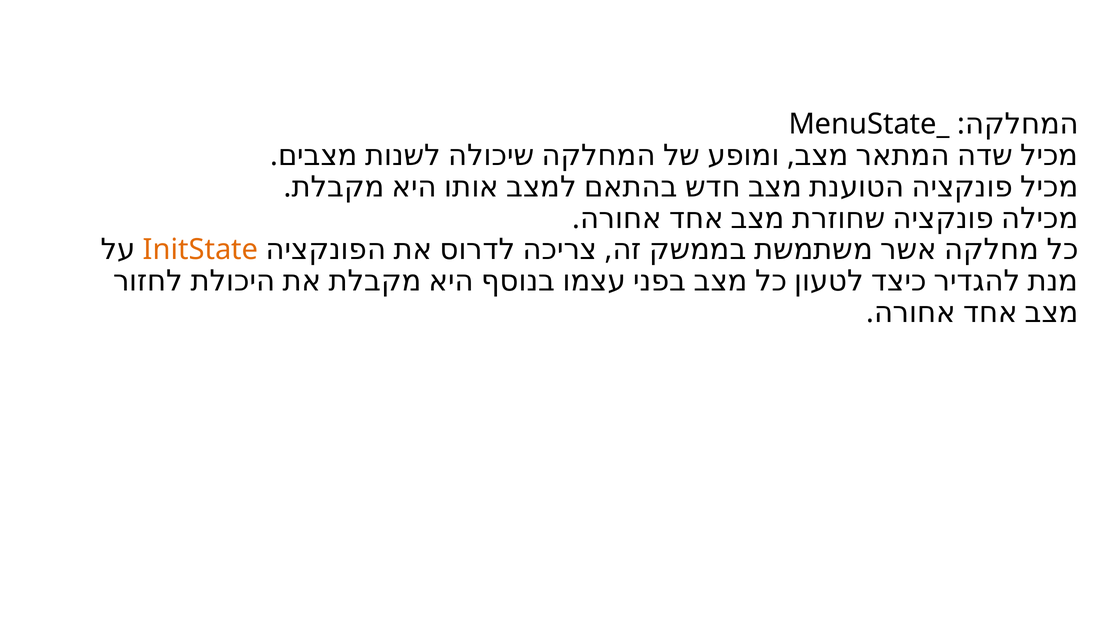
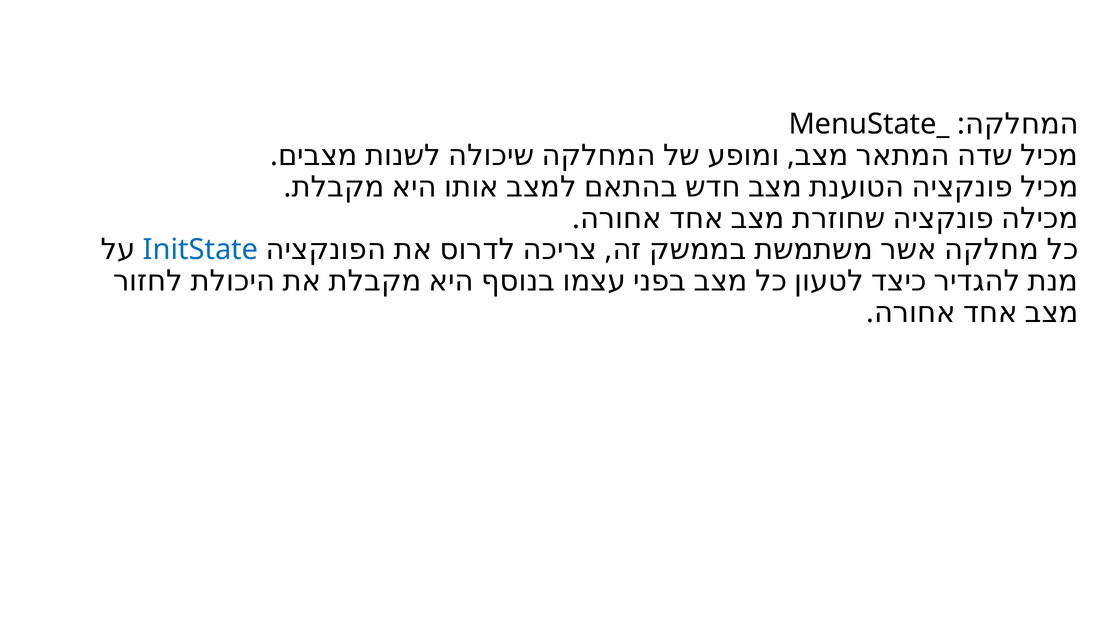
InitState colour: orange -> blue
